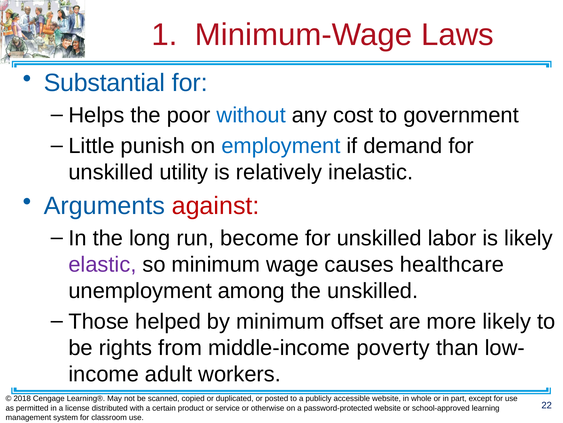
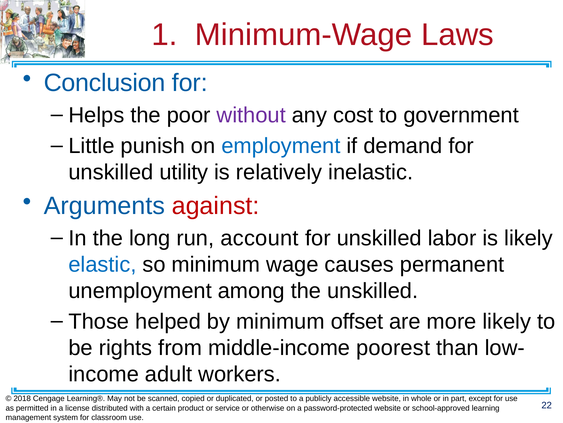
Substantial: Substantial -> Conclusion
without colour: blue -> purple
become: become -> account
elastic colour: purple -> blue
healthcare: healthcare -> permanent
poverty: poverty -> poorest
